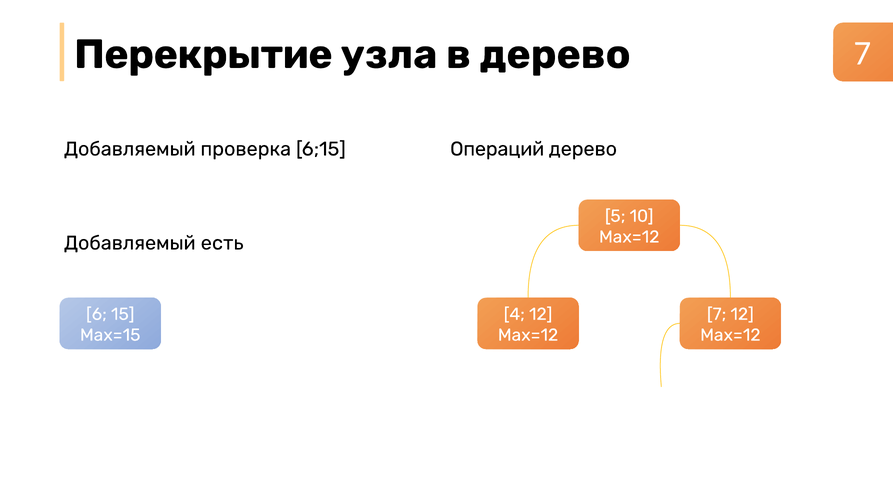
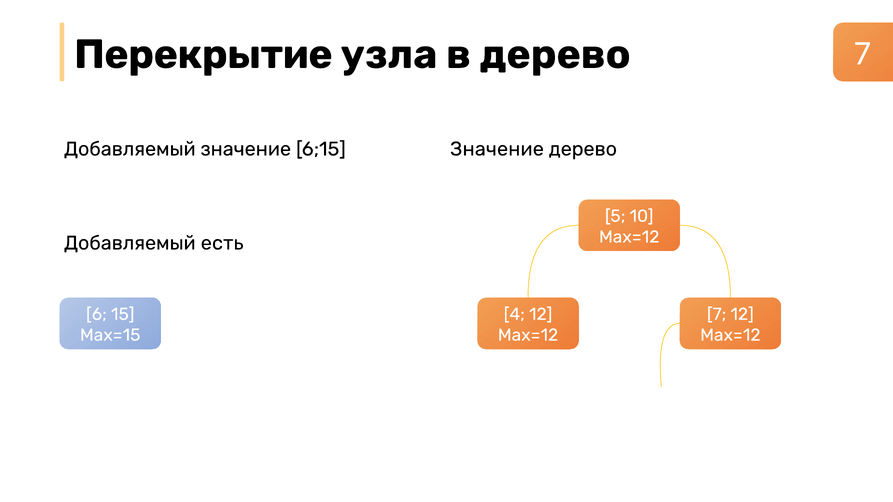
Добавляемый проверка: проверка -> значение
6;15 Операций: Операций -> Значение
